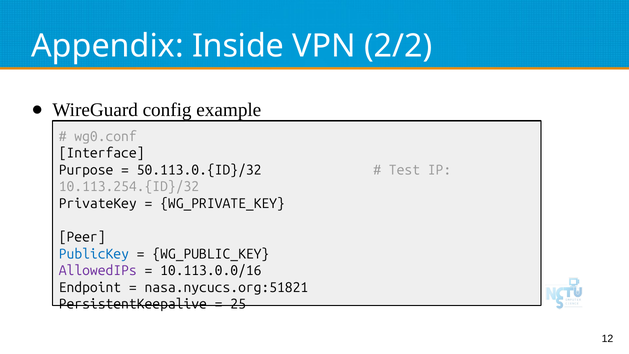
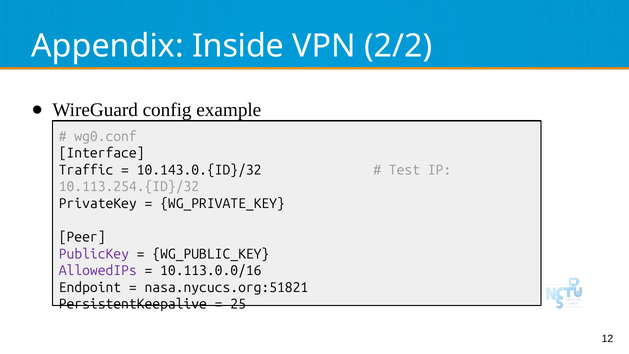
Purpose: Purpose -> Traffic
50.113.0.{ID}/32: 50.113.0.{ID}/32 -> 10.143.0.{ID}/32
PublicKey colour: blue -> purple
